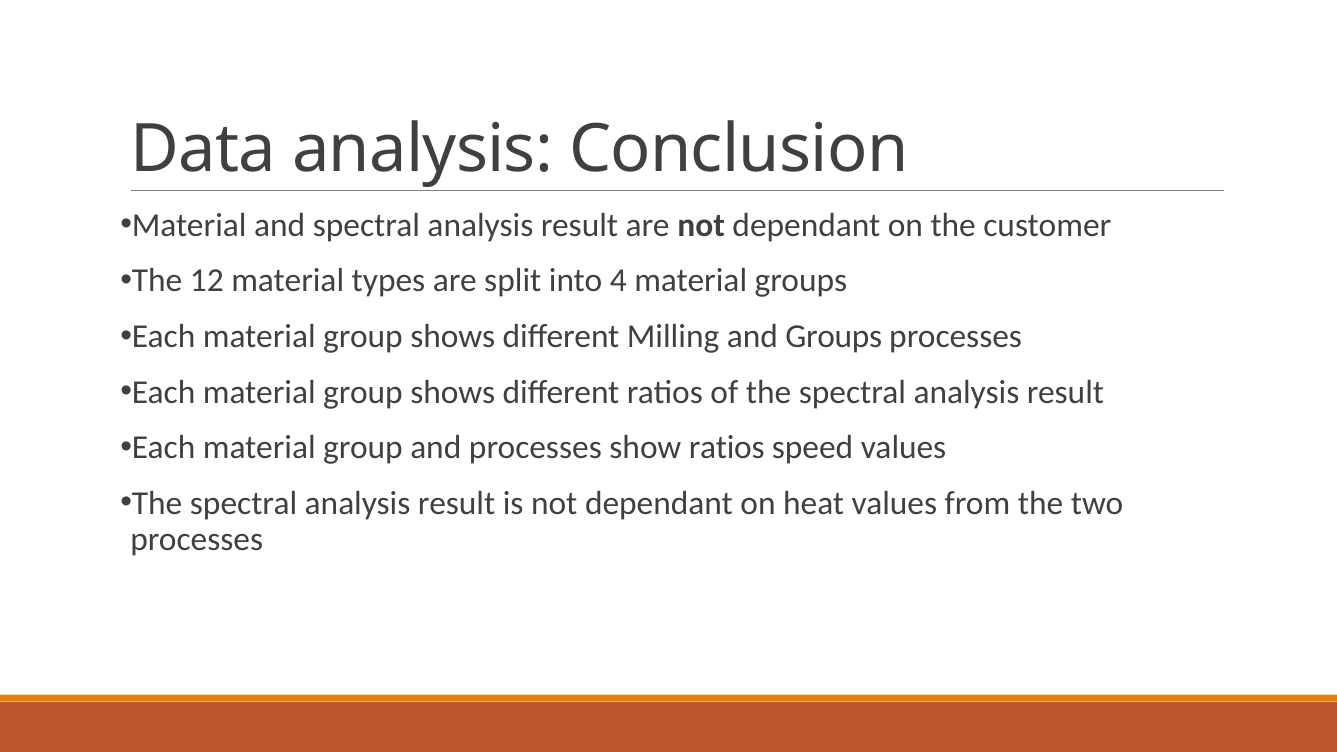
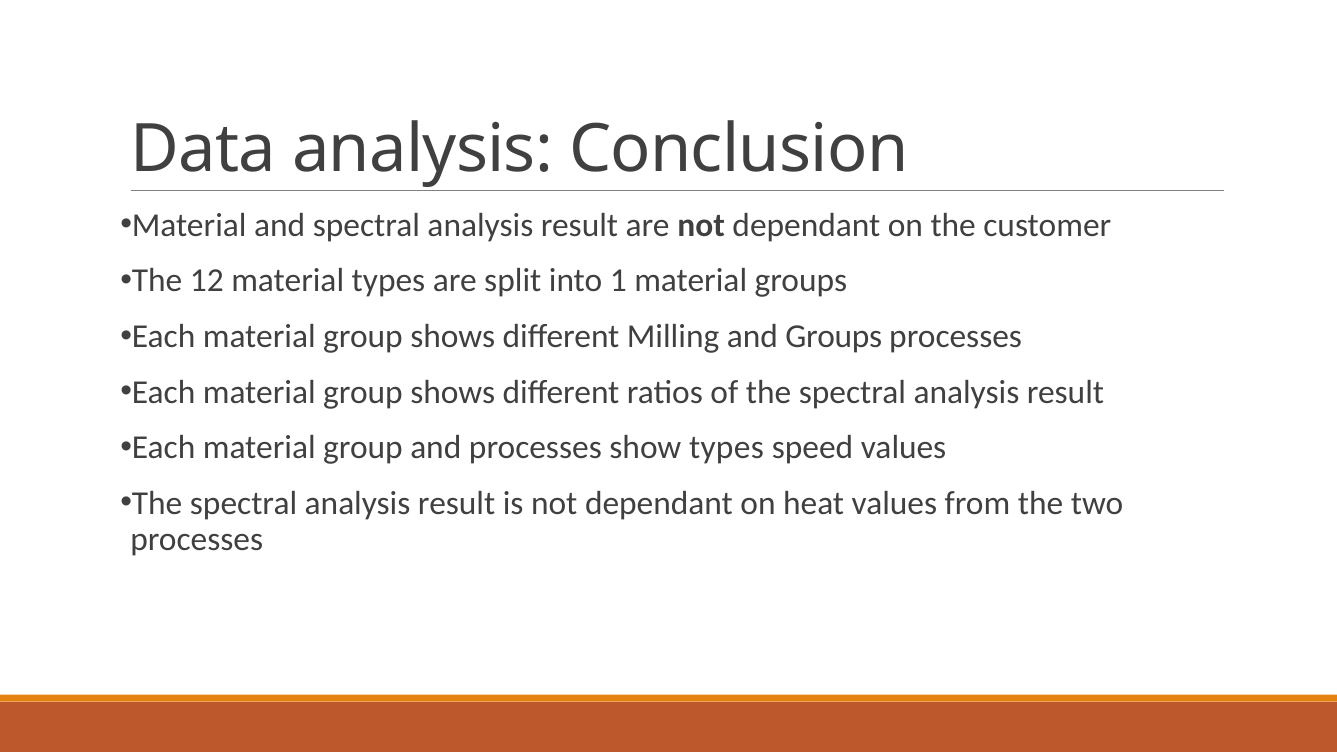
4: 4 -> 1
show ratios: ratios -> types
